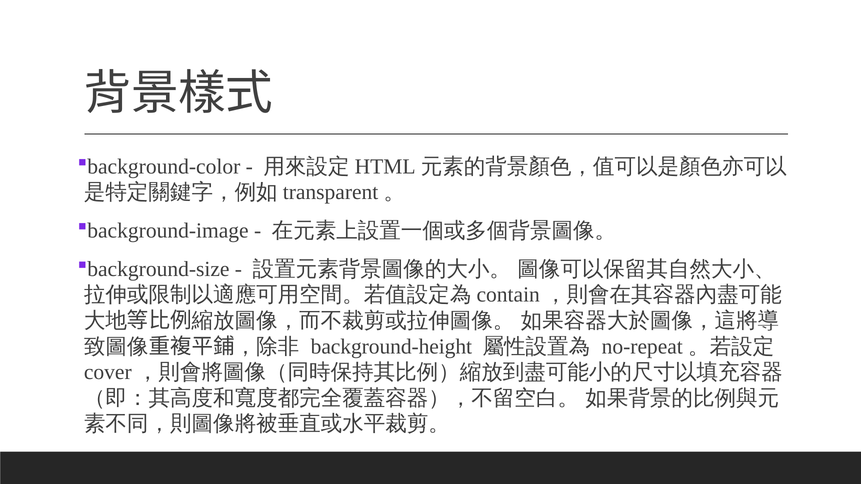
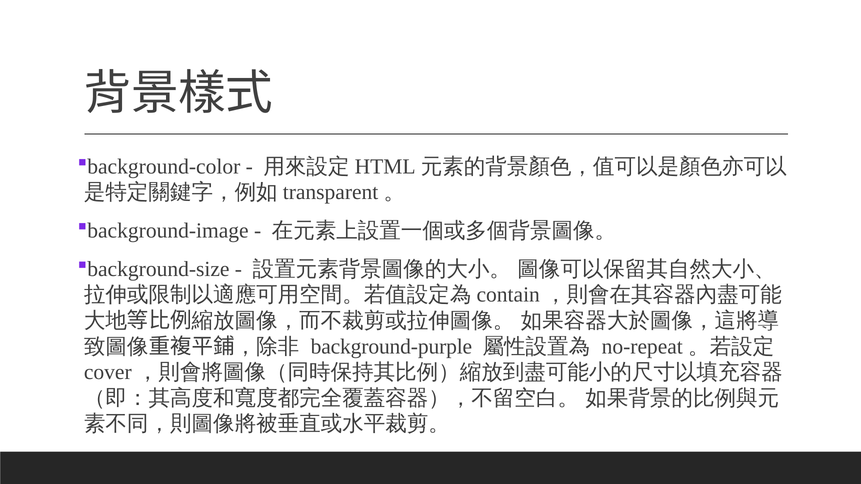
background-height: background-height -> background-purple
